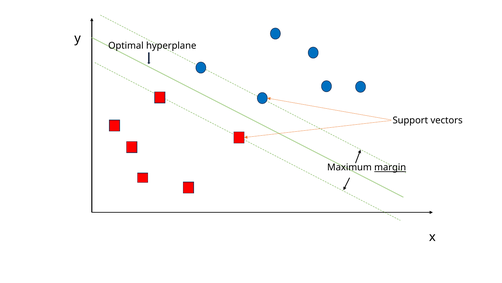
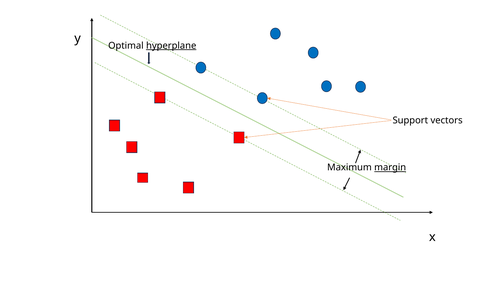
hyperplane underline: none -> present
